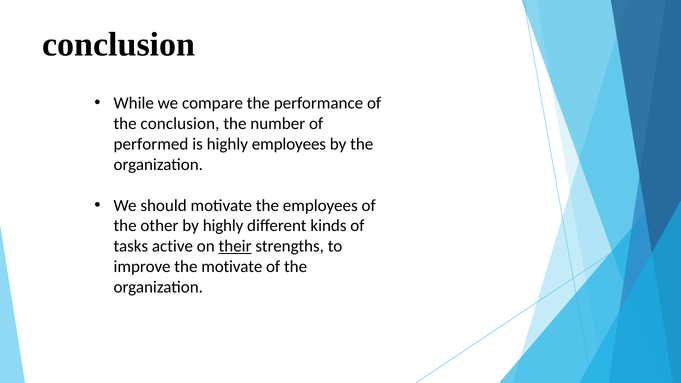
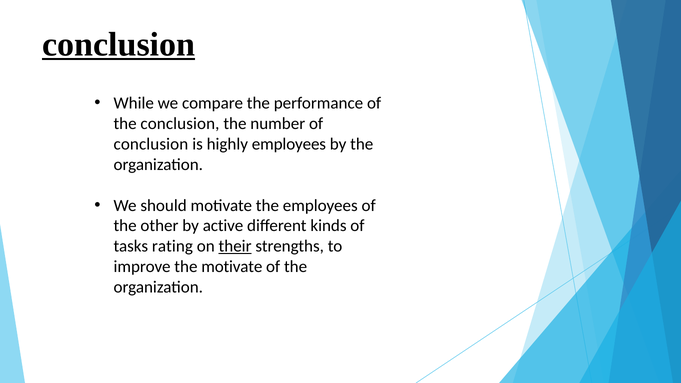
conclusion at (119, 44) underline: none -> present
performed at (151, 144): performed -> conclusion
by highly: highly -> active
active: active -> rating
